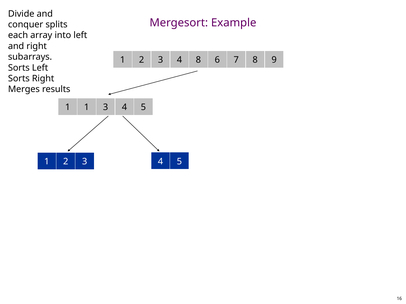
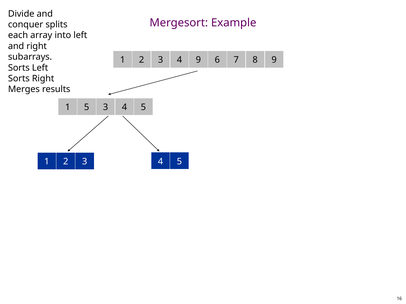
4 8: 8 -> 9
1 1: 1 -> 5
